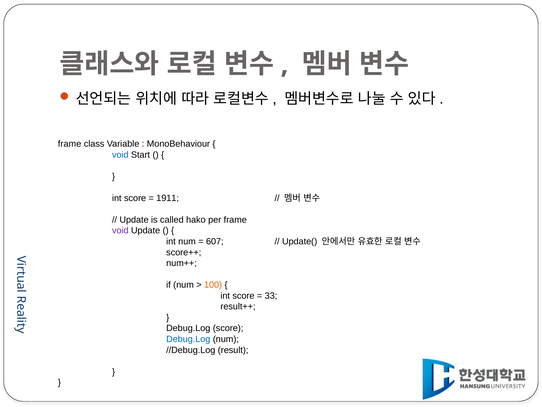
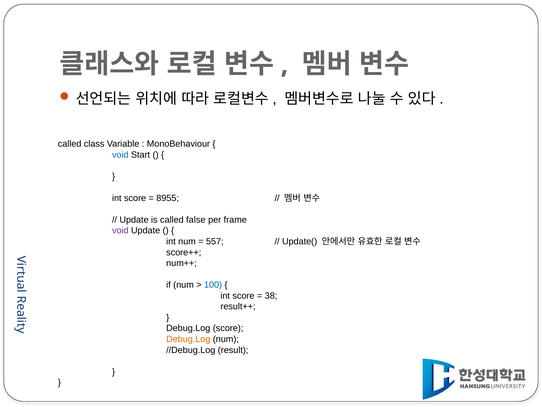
frame at (70, 144): frame -> called
1911: 1911 -> 8955
hako: hako -> false
607: 607 -> 557
100 colour: orange -> blue
33: 33 -> 38
Debug.Log at (188, 339) colour: blue -> orange
